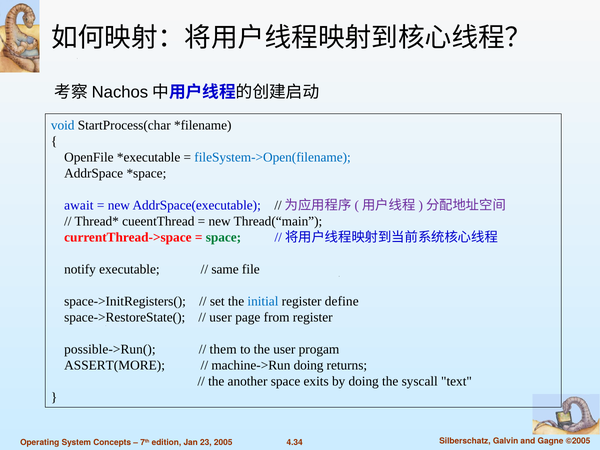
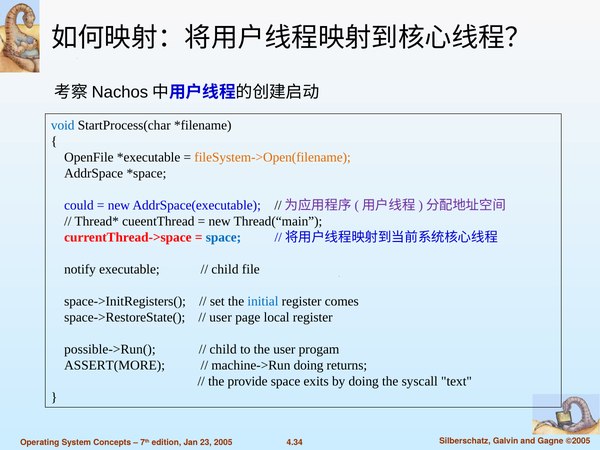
fileSystem->Open(filename colour: blue -> orange
await: await -> could
space at (223, 237) colour: green -> blue
same at (225, 269): same -> child
define: define -> comes
from: from -> local
them at (223, 349): them -> child
another: another -> provide
